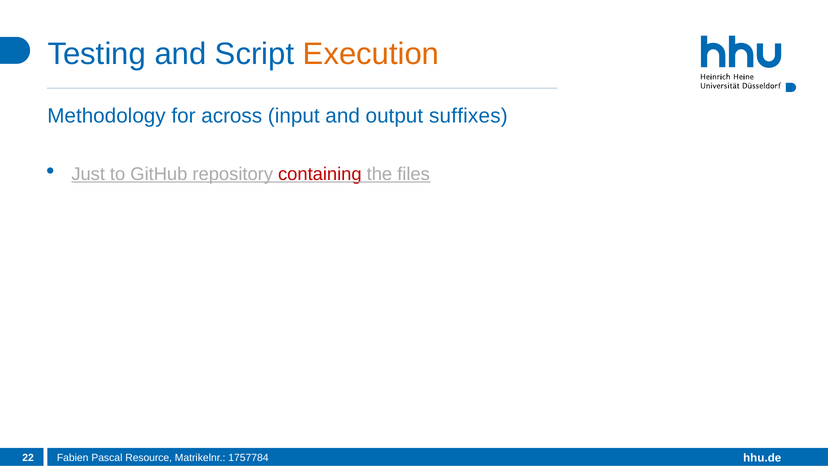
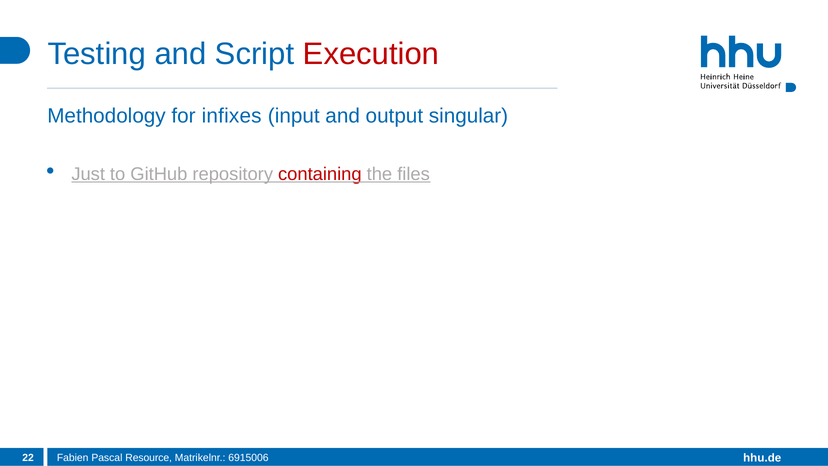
Execution colour: orange -> red
across: across -> infixes
suffixes: suffixes -> singular
1757784: 1757784 -> 6915006
